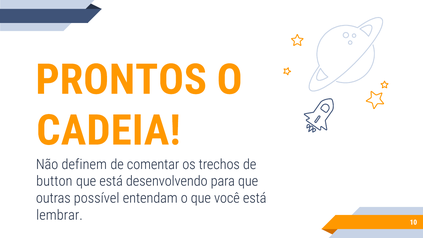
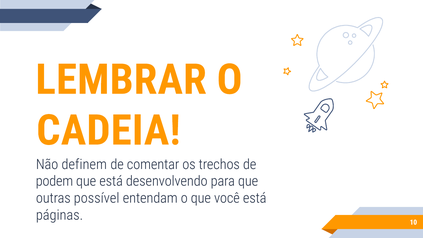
PRONTOS: PRONTOS -> LEMBRAR
button: button -> podem
lembrar: lembrar -> páginas
